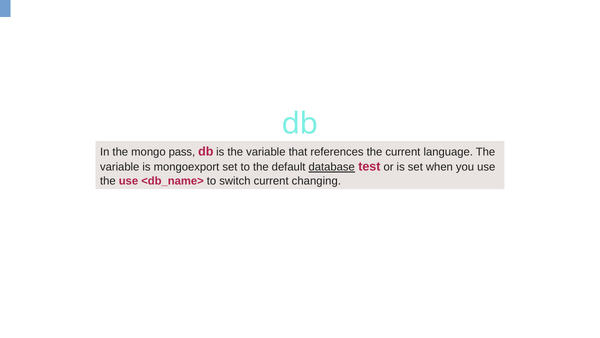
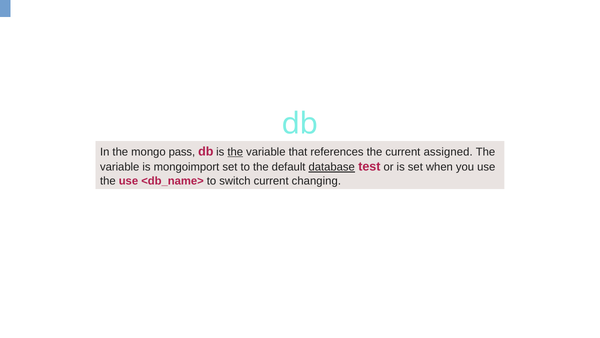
the at (235, 152) underline: none -> present
language: language -> assigned
mongoexport: mongoexport -> mongoimport
